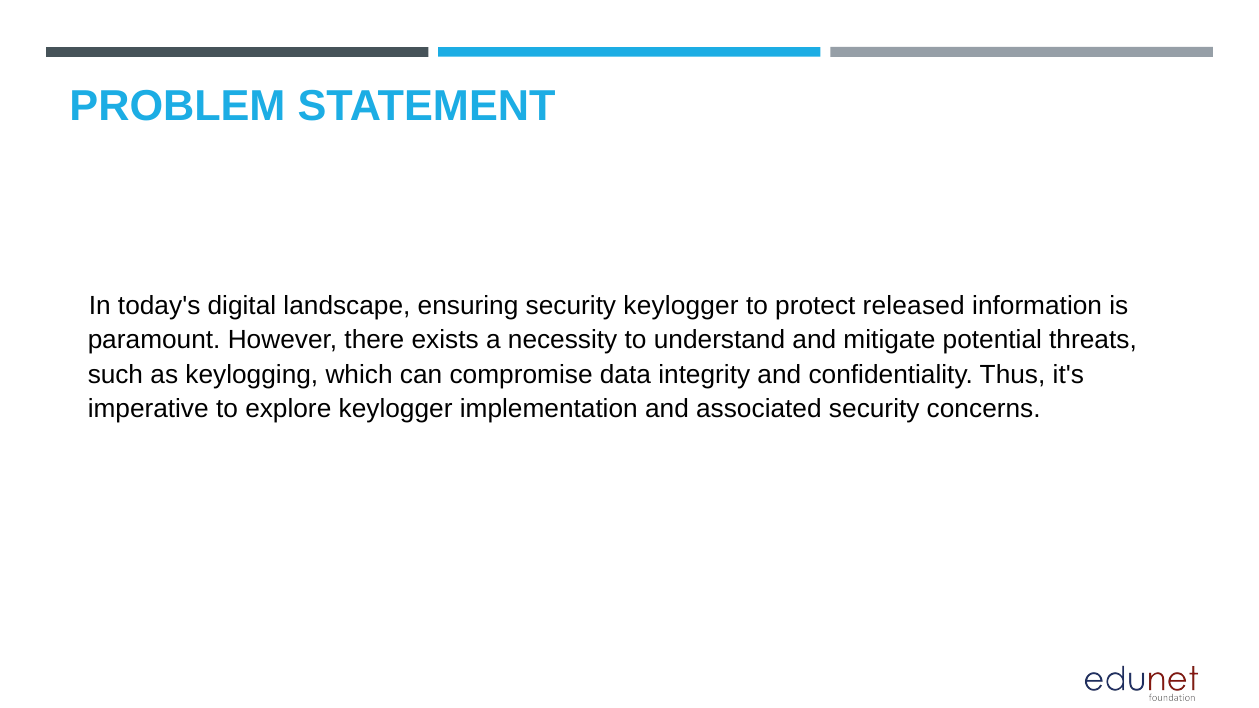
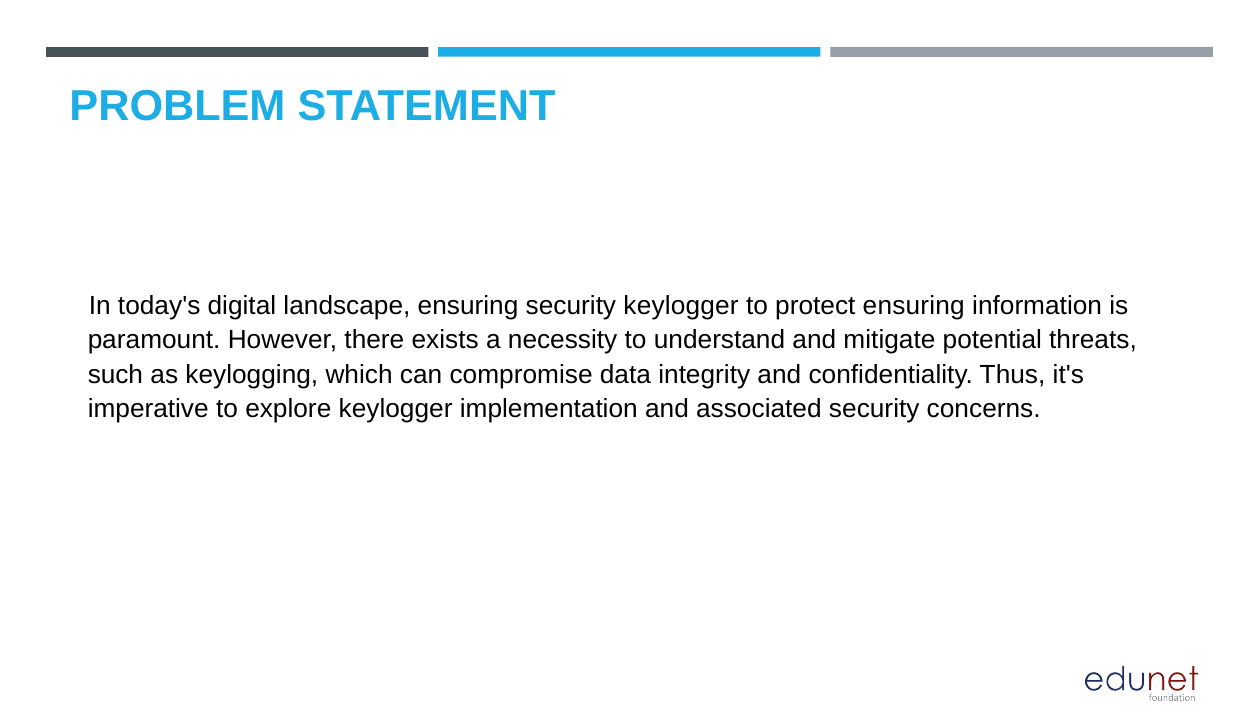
protect released: released -> ensuring
